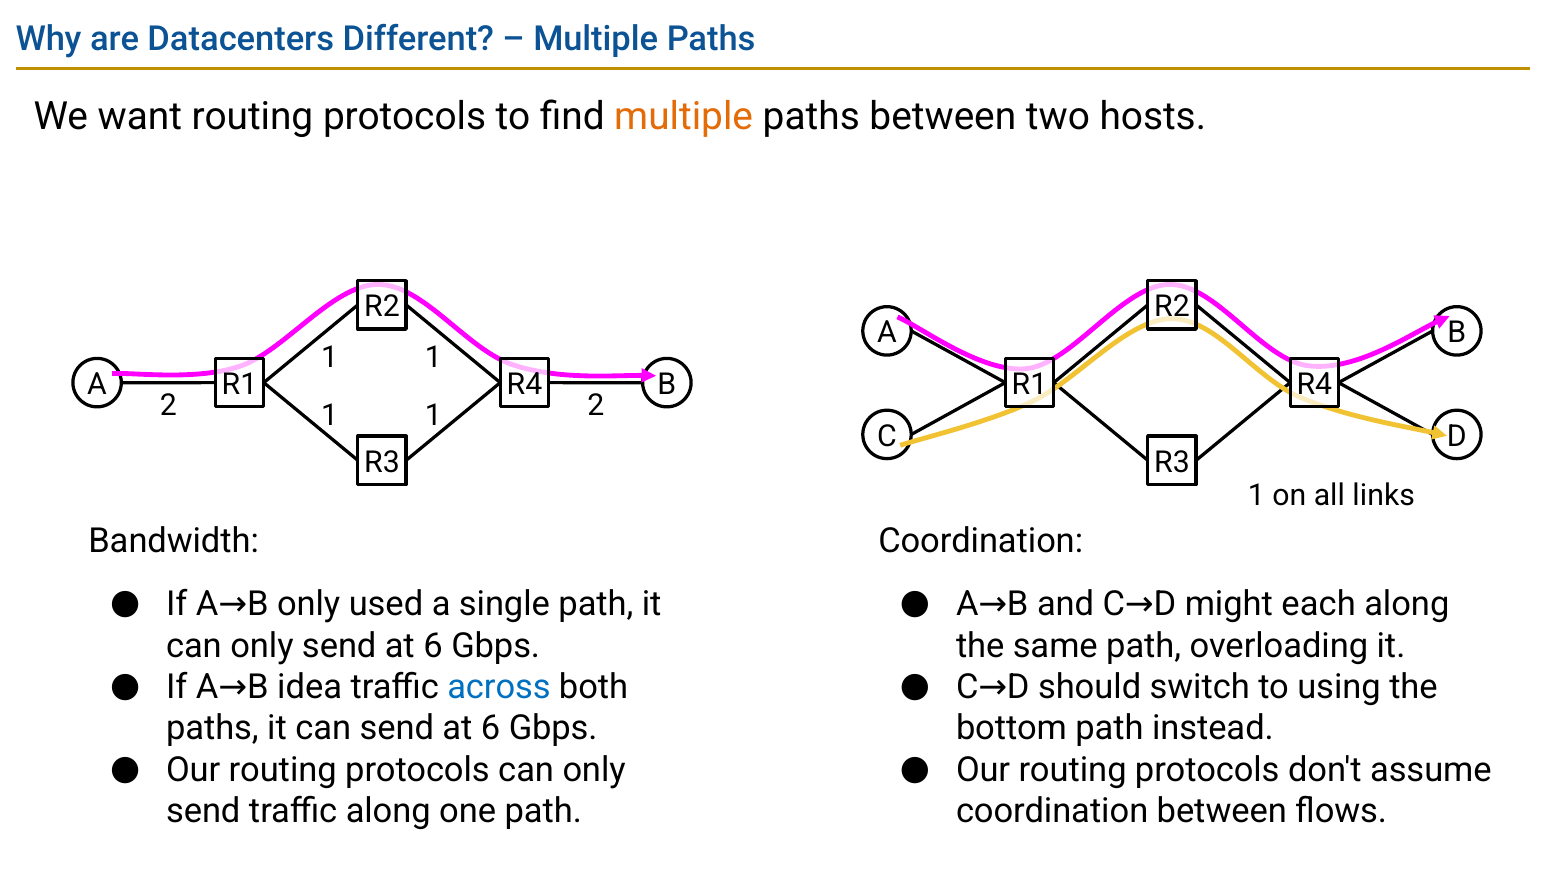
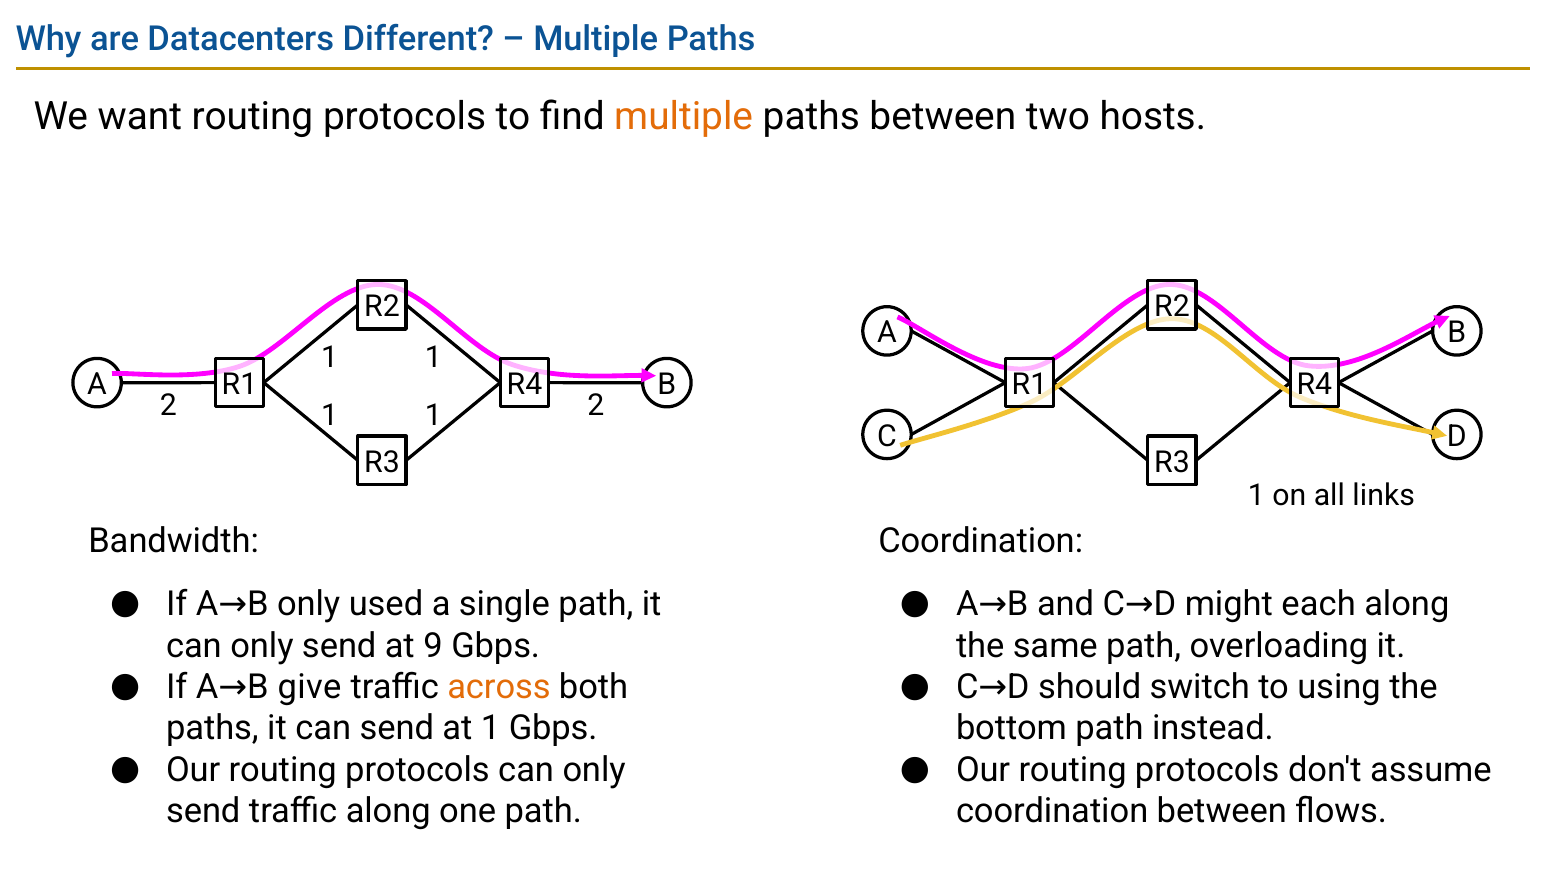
only send at 6: 6 -> 9
idea: idea -> give
across colour: blue -> orange
can send at 6: 6 -> 1
